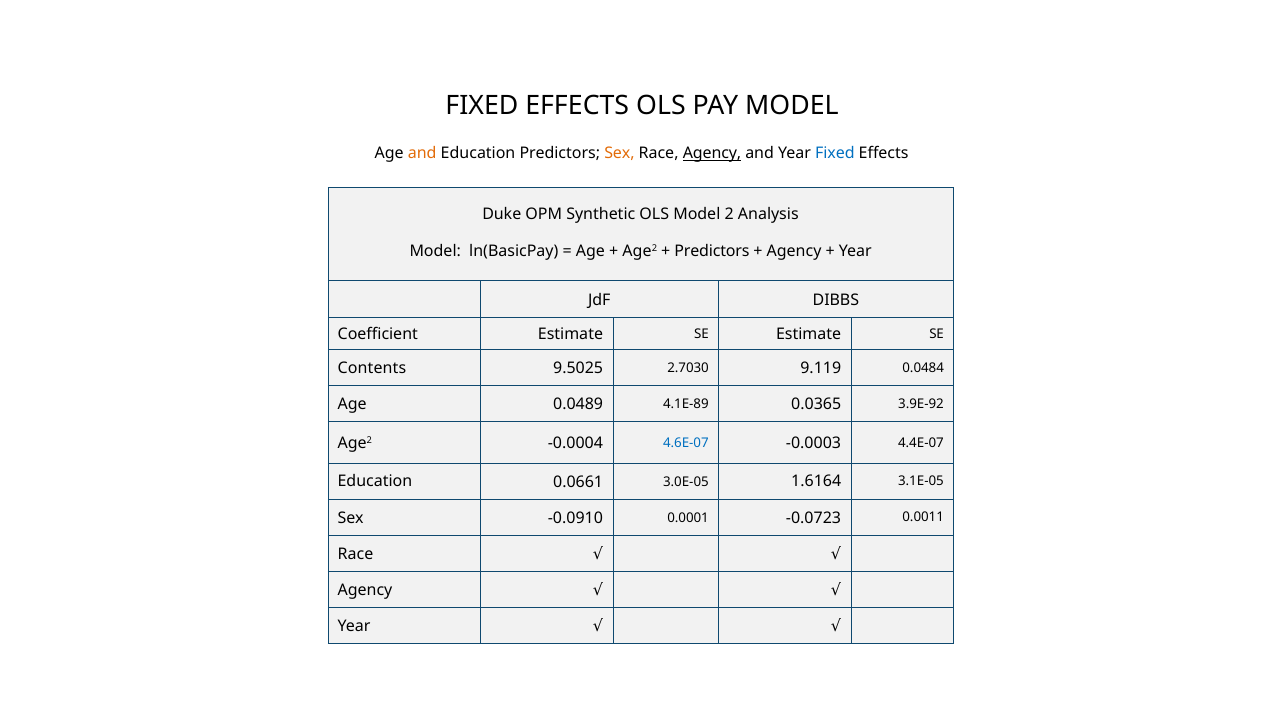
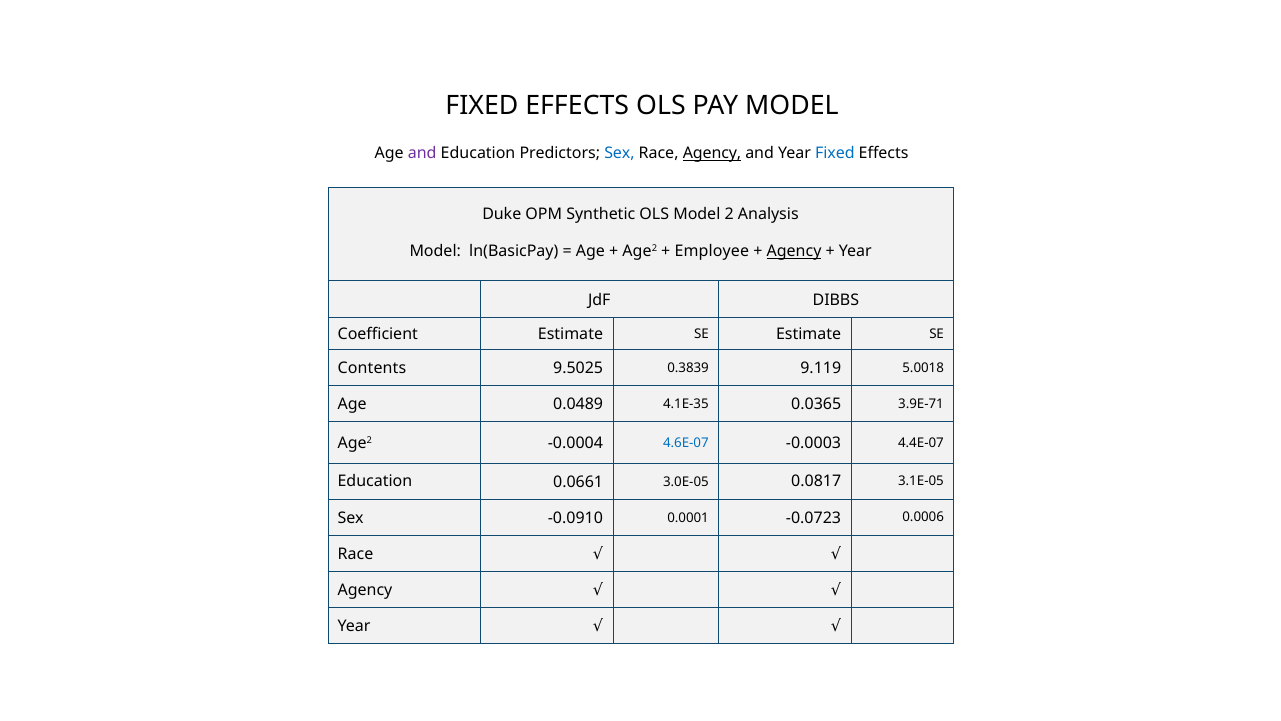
and at (422, 153) colour: orange -> purple
Sex at (619, 153) colour: orange -> blue
Predictors at (712, 251): Predictors -> Employee
Agency at (794, 251) underline: none -> present
2.7030: 2.7030 -> 0.3839
0.0484: 0.0484 -> 5.0018
4.1E-89: 4.1E-89 -> 4.1E-35
3.9E-92: 3.9E-92 -> 3.9E-71
1.6164: 1.6164 -> 0.0817
0.0011: 0.0011 -> 0.0006
